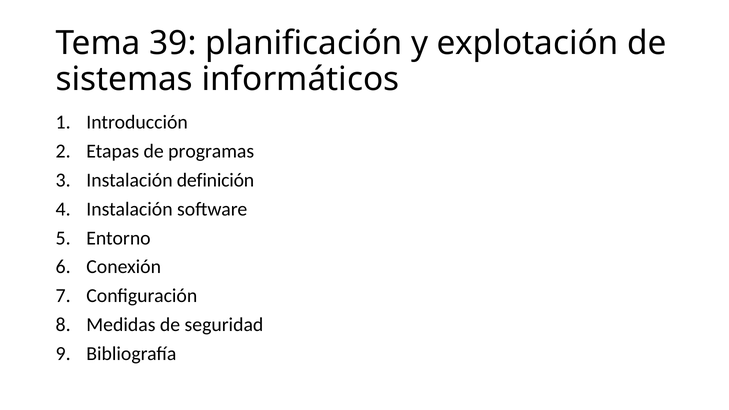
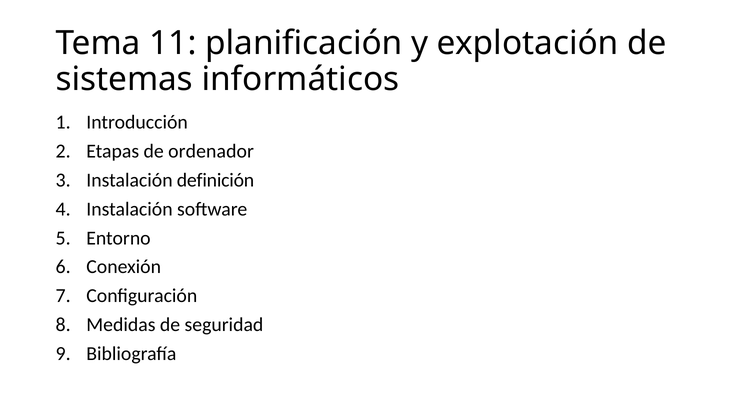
39: 39 -> 11
programas: programas -> ordenador
